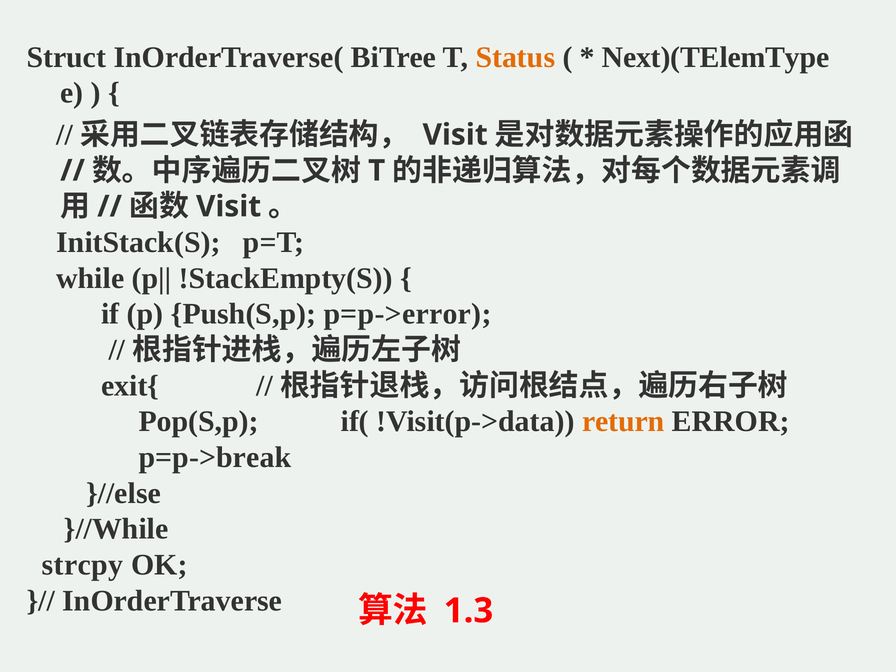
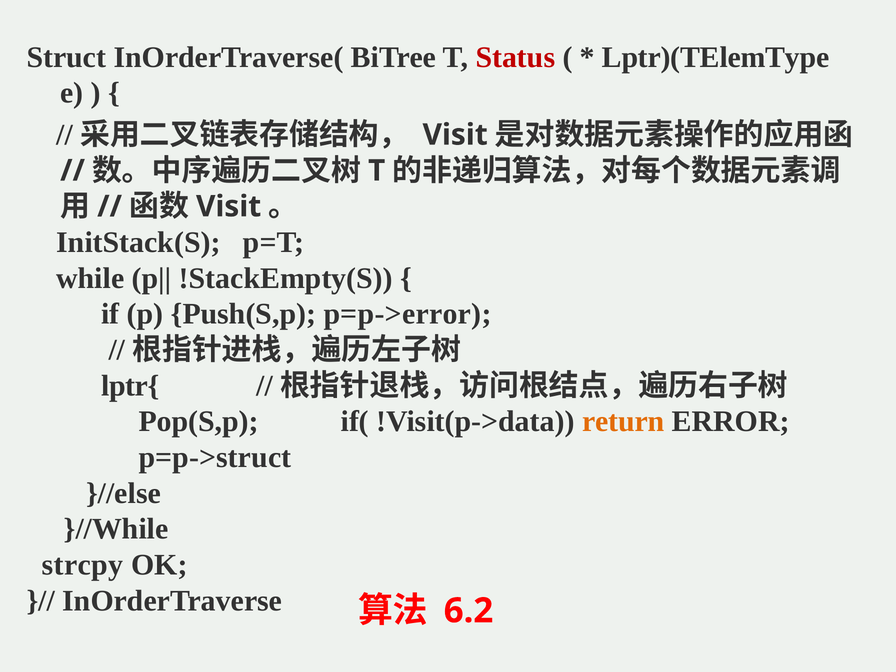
Status colour: orange -> red
Next)(TElemType: Next)(TElemType -> Lptr)(TElemType
exit{: exit{ -> lptr{
p=p->break: p=p->break -> p=p->struct
1.3: 1.3 -> 6.2
